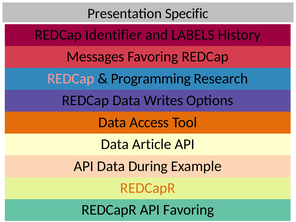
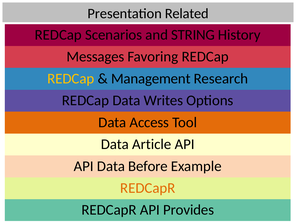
Specific: Specific -> Related
Identifier: Identifier -> Scenarios
LABELS: LABELS -> STRING
REDCap at (71, 79) colour: pink -> yellow
Programming: Programming -> Management
During: During -> Before
API Favoring: Favoring -> Provides
